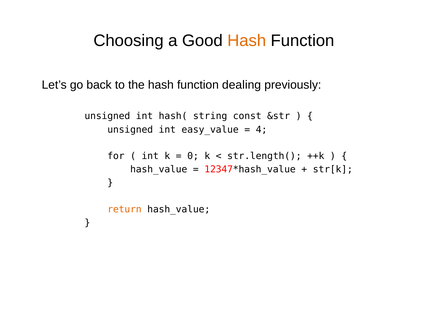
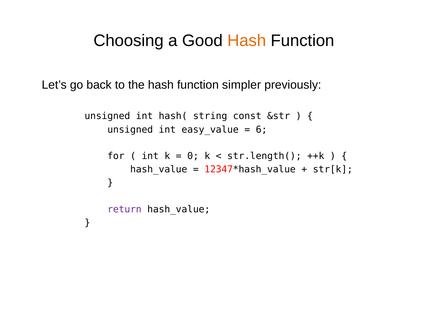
dealing: dealing -> simpler
4: 4 -> 6
return colour: orange -> purple
